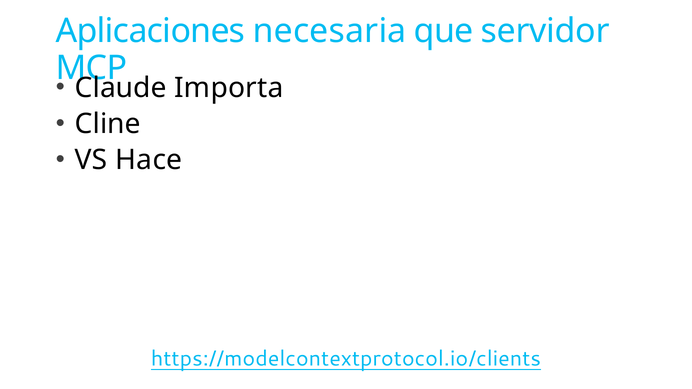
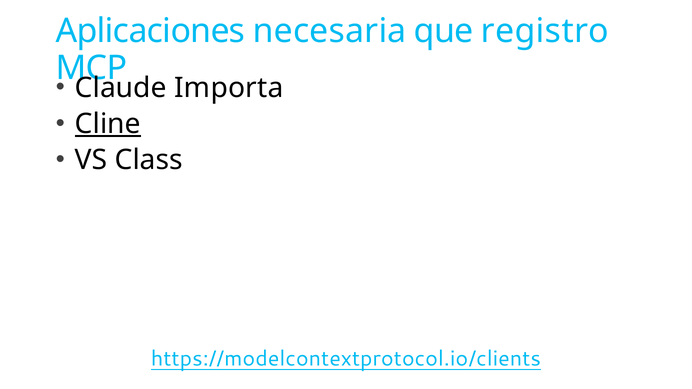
servidor: servidor -> registro
Cline underline: none -> present
Hace: Hace -> Class
